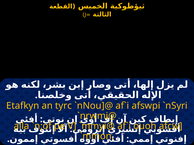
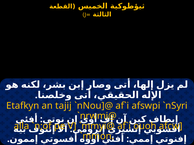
tyrc: tyrc -> tajij
